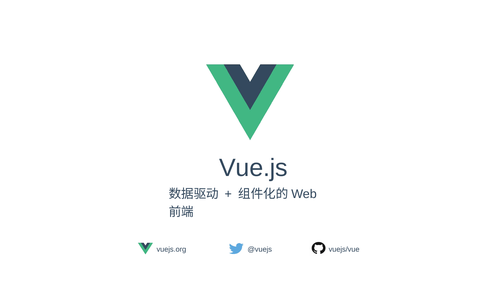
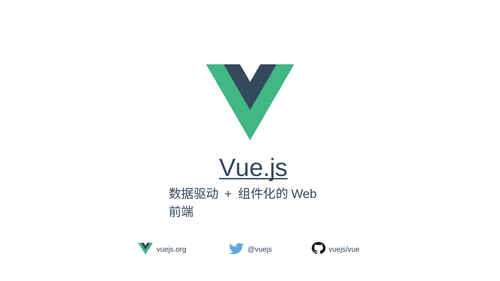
Vue.js underline: none -> present
